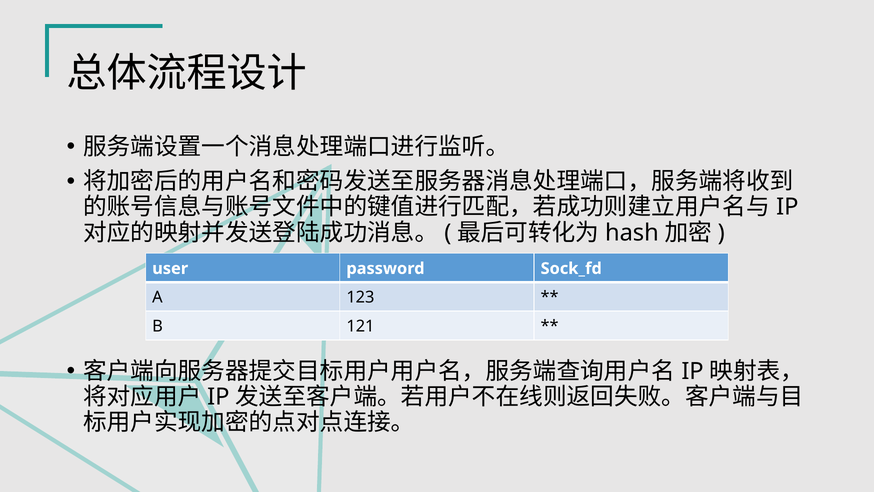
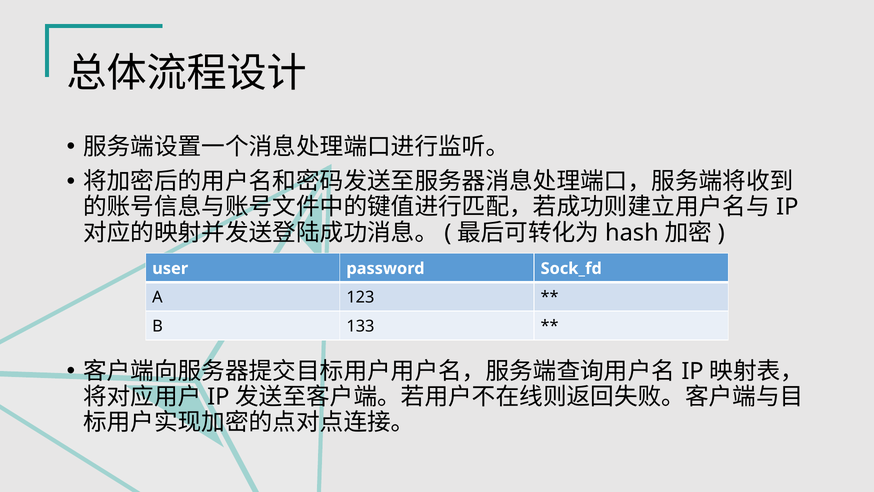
121: 121 -> 133
